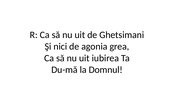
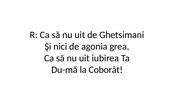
Domnul: Domnul -> Coborât
